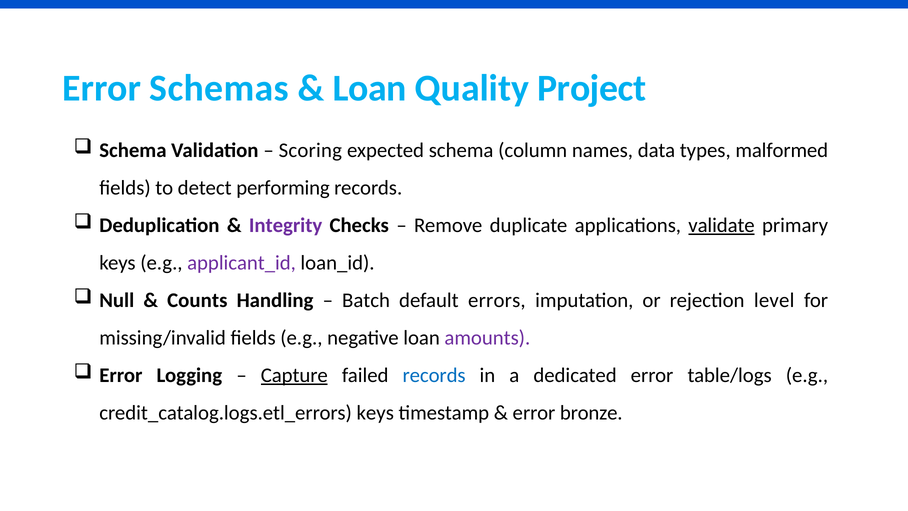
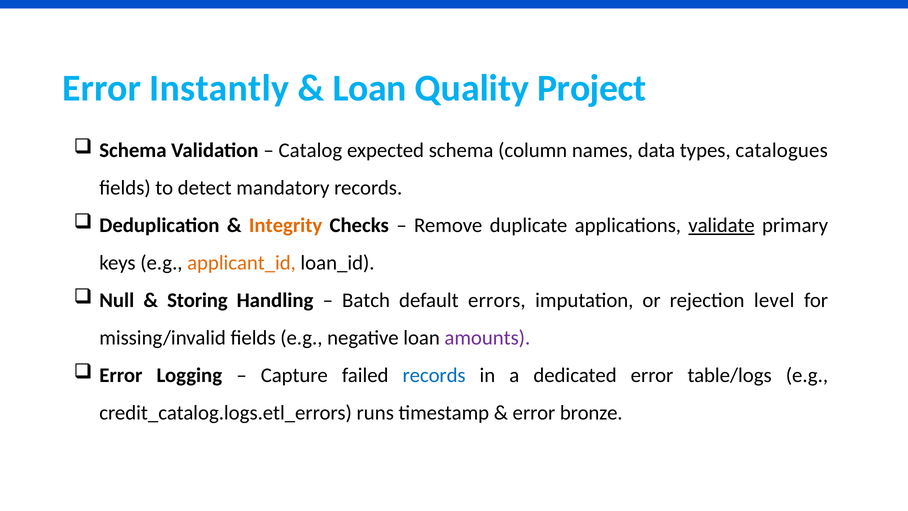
Schemas: Schemas -> Instantly
Scoring: Scoring -> Catalog
malformed: malformed -> catalogues
performing: performing -> mandatory
Integrity colour: purple -> orange
applicant_id colour: purple -> orange
Counts: Counts -> Storing
Capture underline: present -> none
credit_catalog.logs.etl_errors keys: keys -> runs
